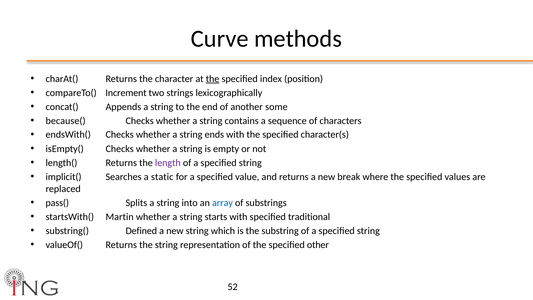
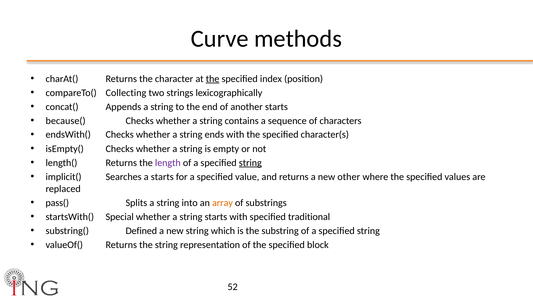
Increment: Increment -> Collecting
another some: some -> starts
string at (250, 163) underline: none -> present
a static: static -> starts
break: break -> other
array colour: blue -> orange
Martin: Martin -> Special
other: other -> block
